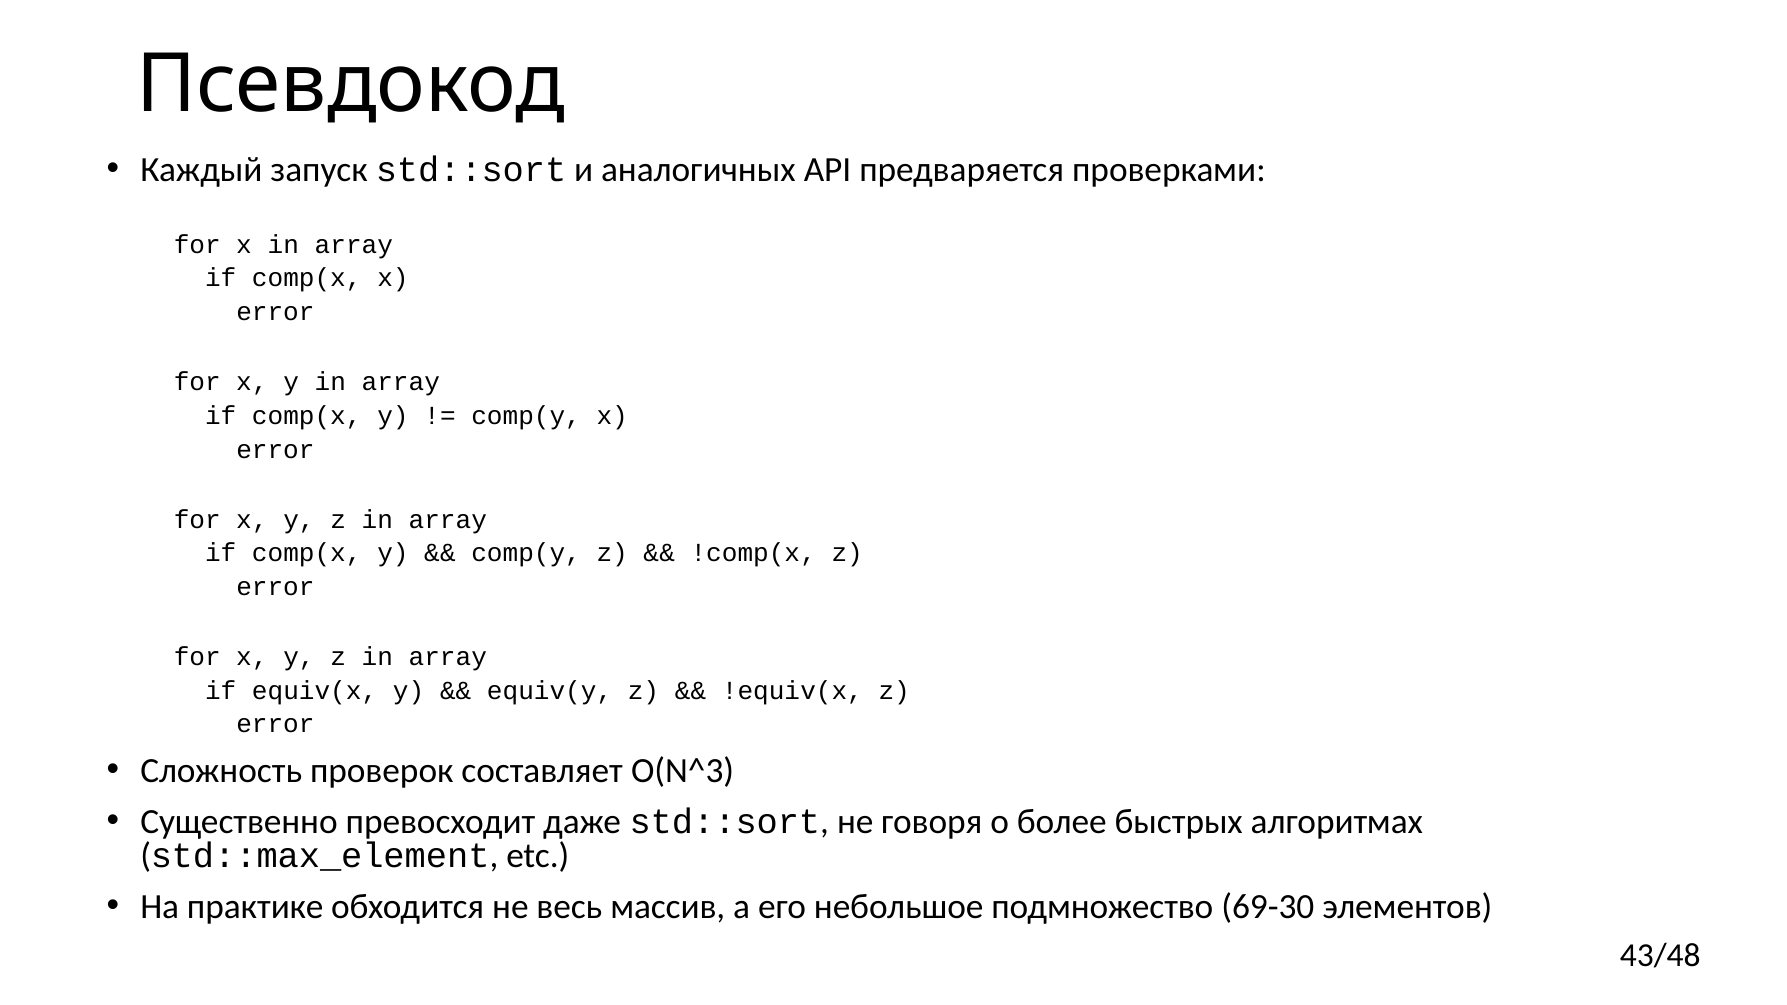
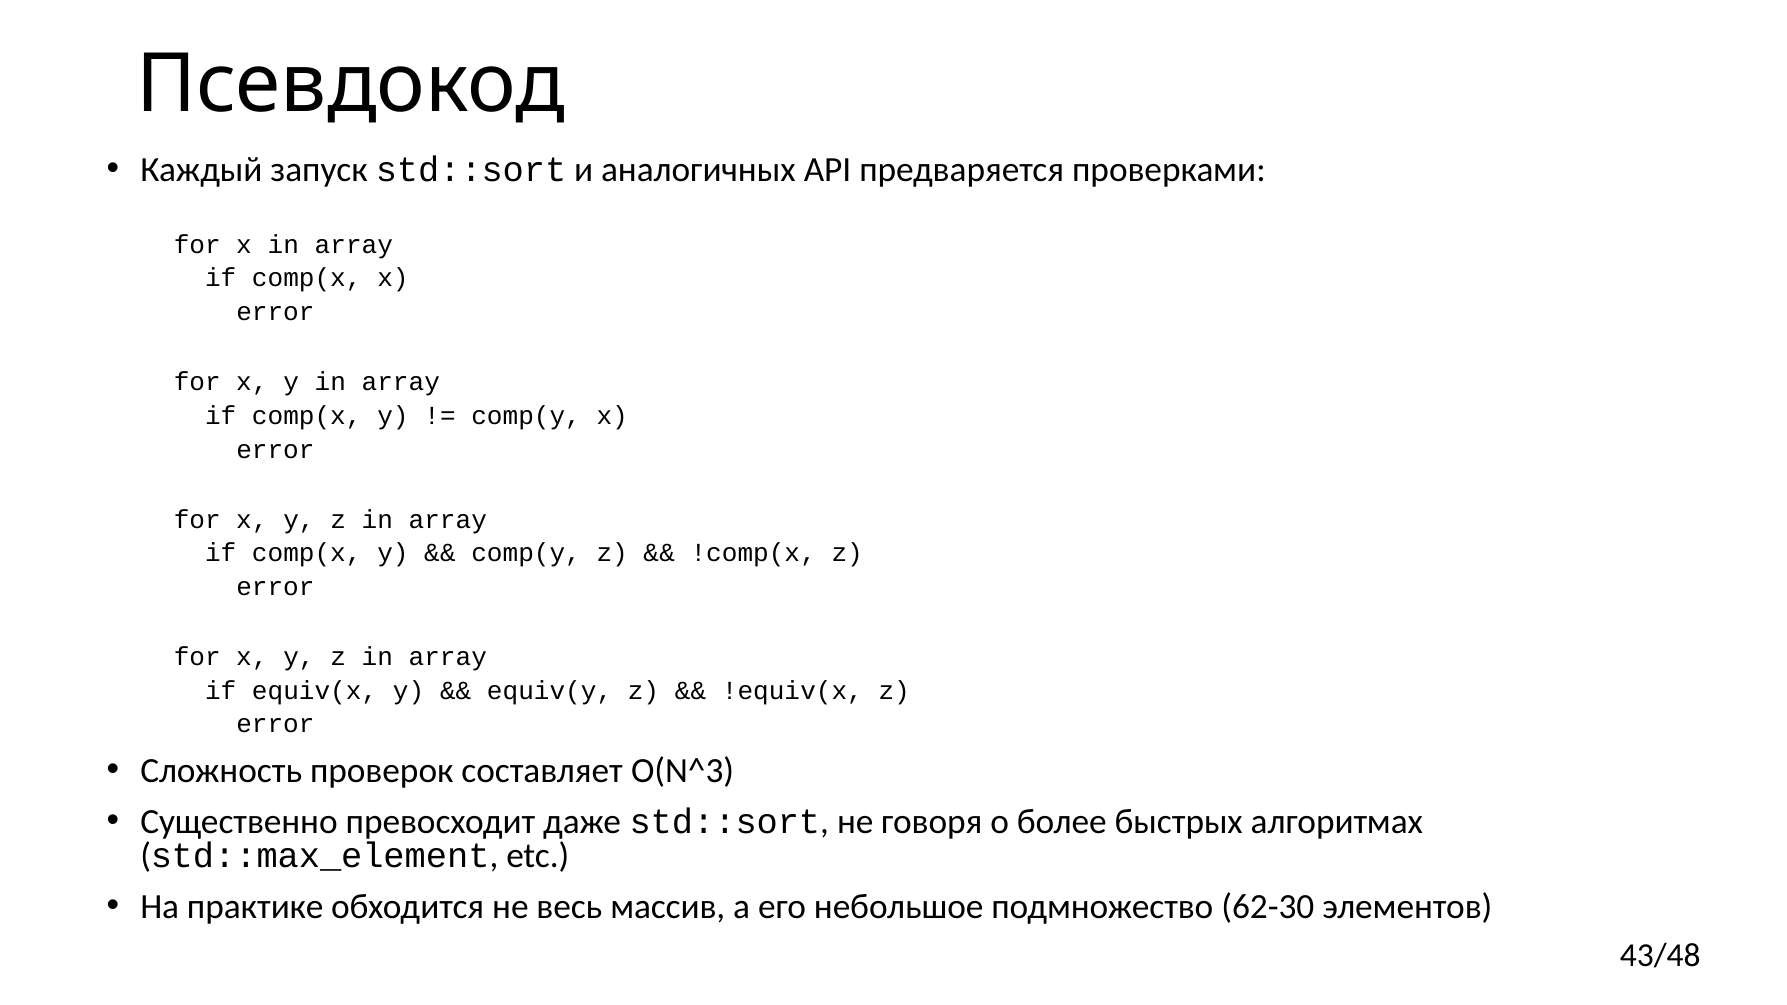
69-30: 69-30 -> 62-30
